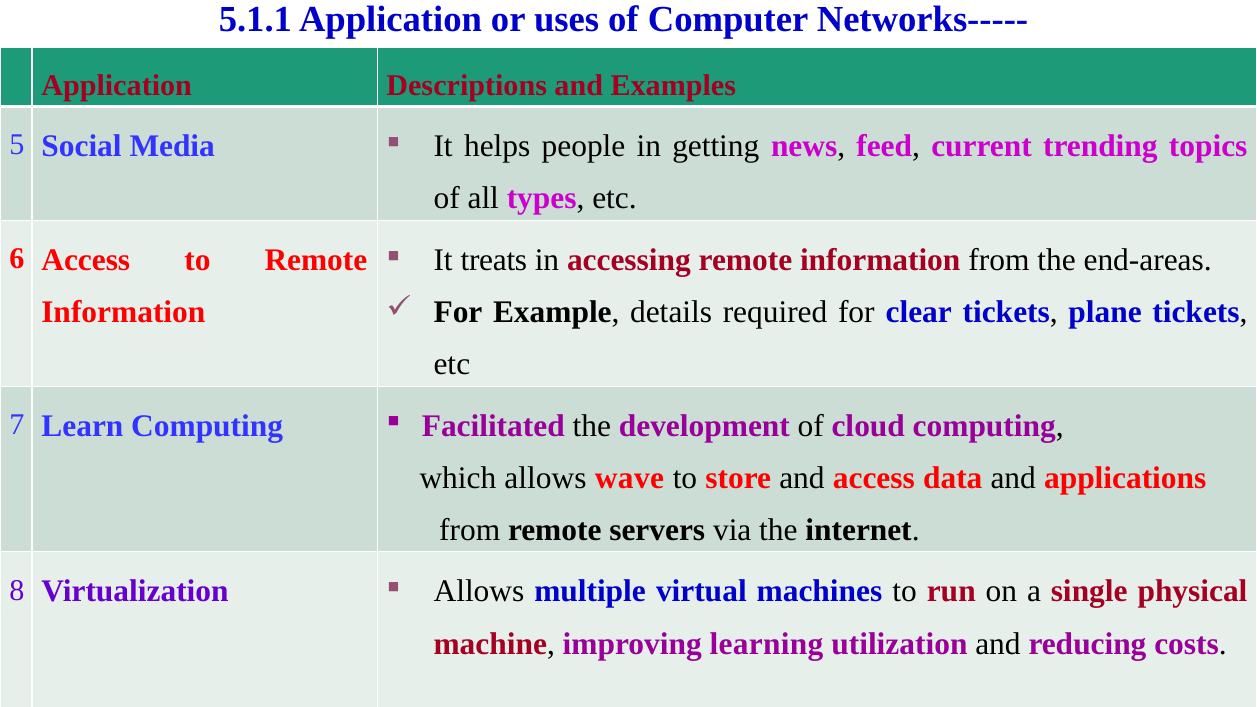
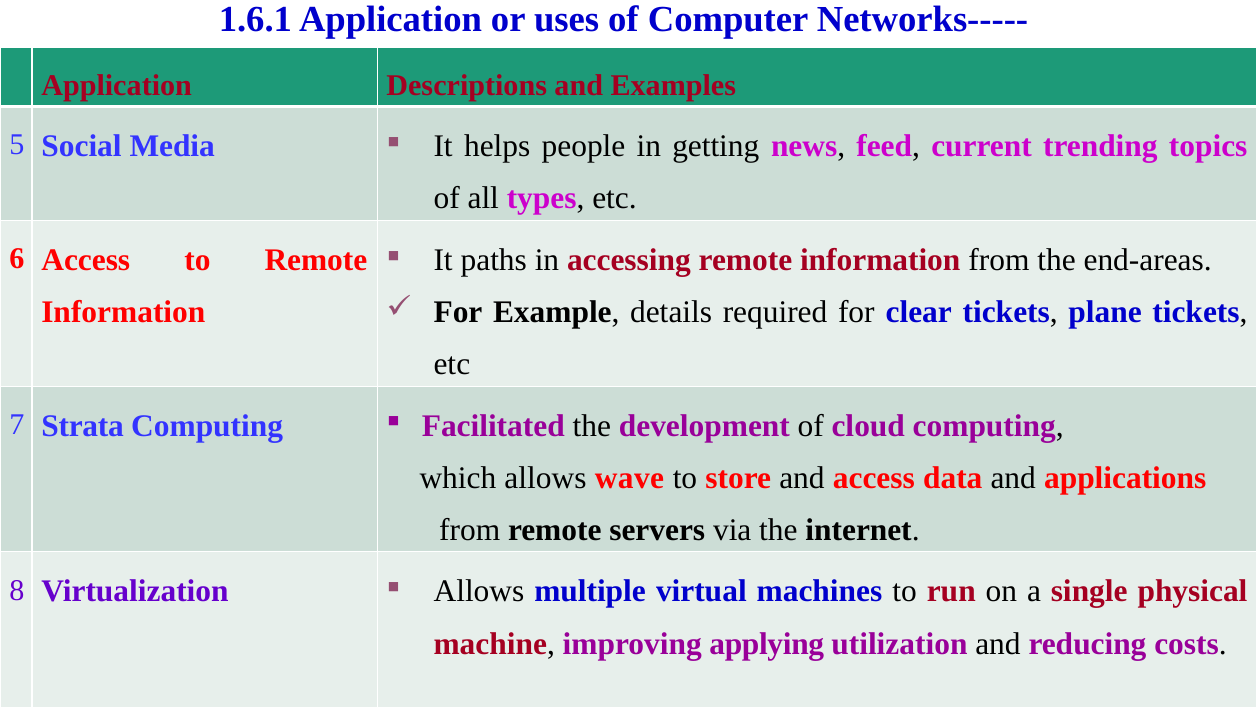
5.1.1: 5.1.1 -> 1.6.1
treats: treats -> paths
Learn: Learn -> Strata
learning: learning -> applying
